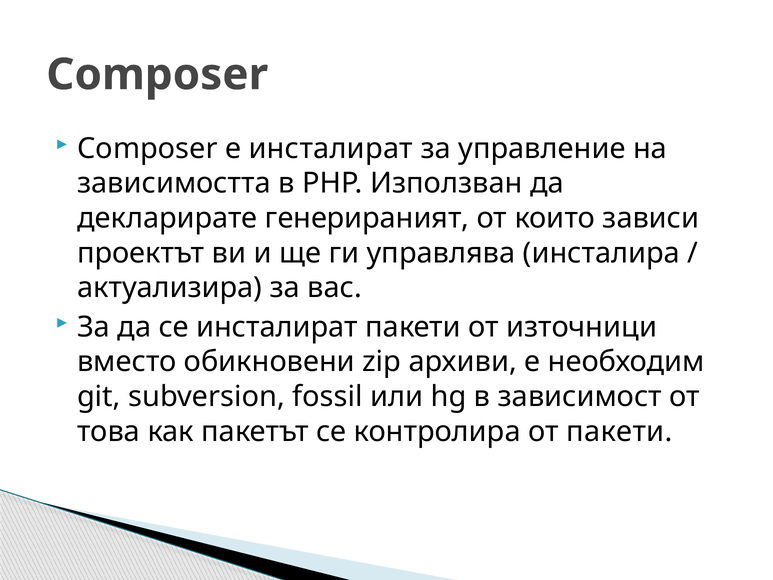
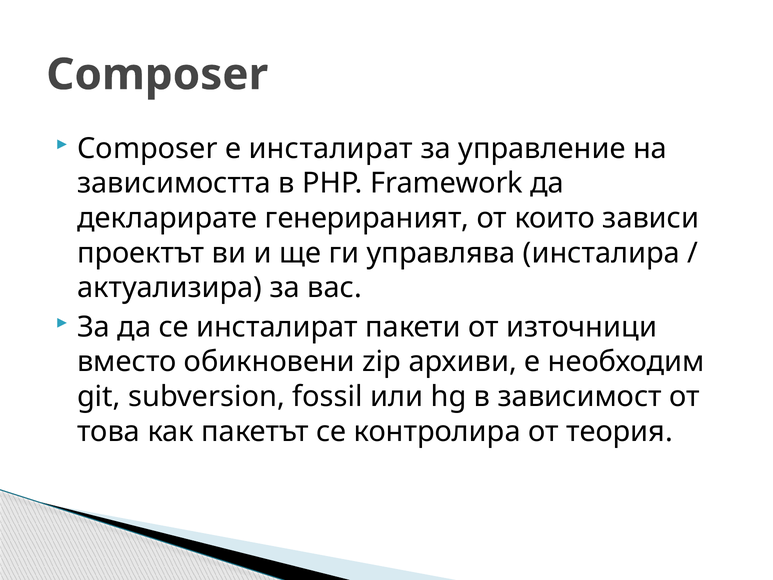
Използван: Използван -> Framework
от пакети: пакети -> теория
